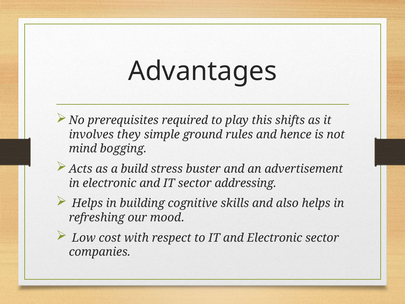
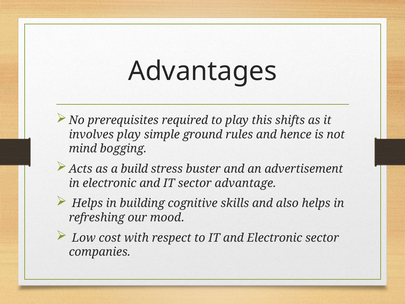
involves they: they -> play
addressing: addressing -> advantage
